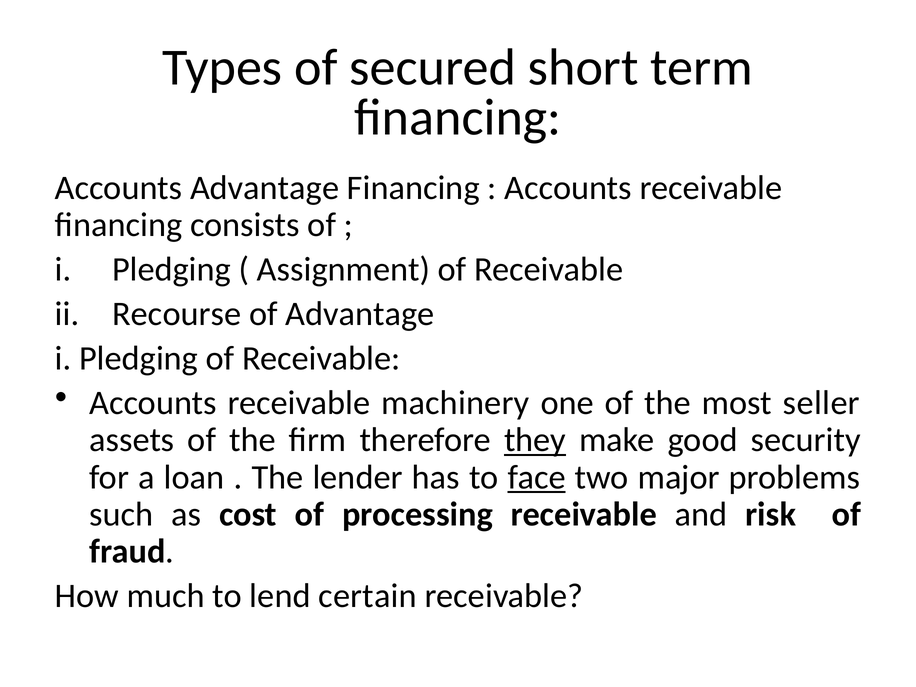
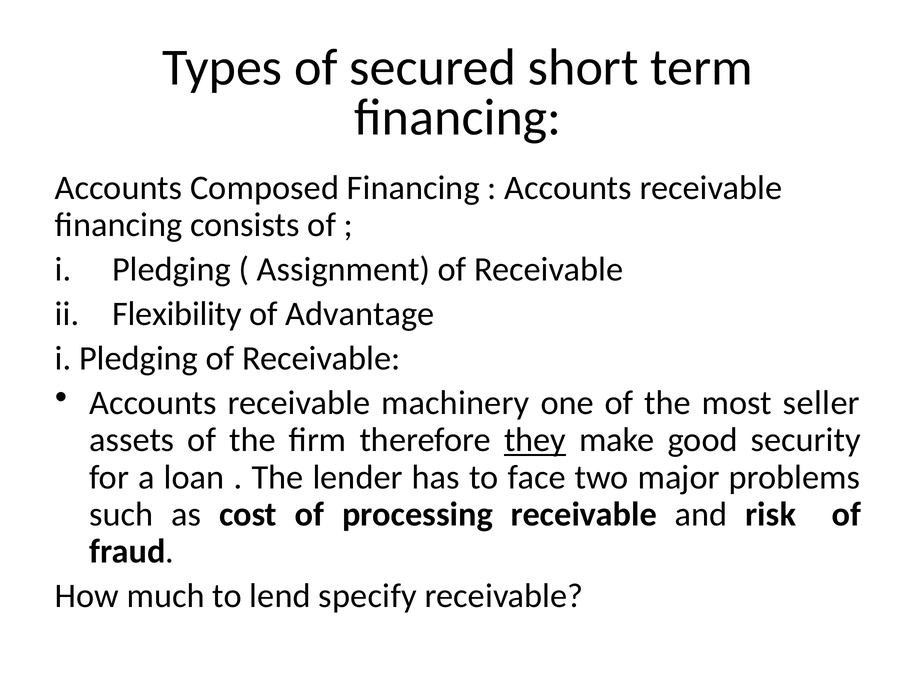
Accounts Advantage: Advantage -> Composed
Recourse: Recourse -> Flexibility
face underline: present -> none
certain: certain -> specify
